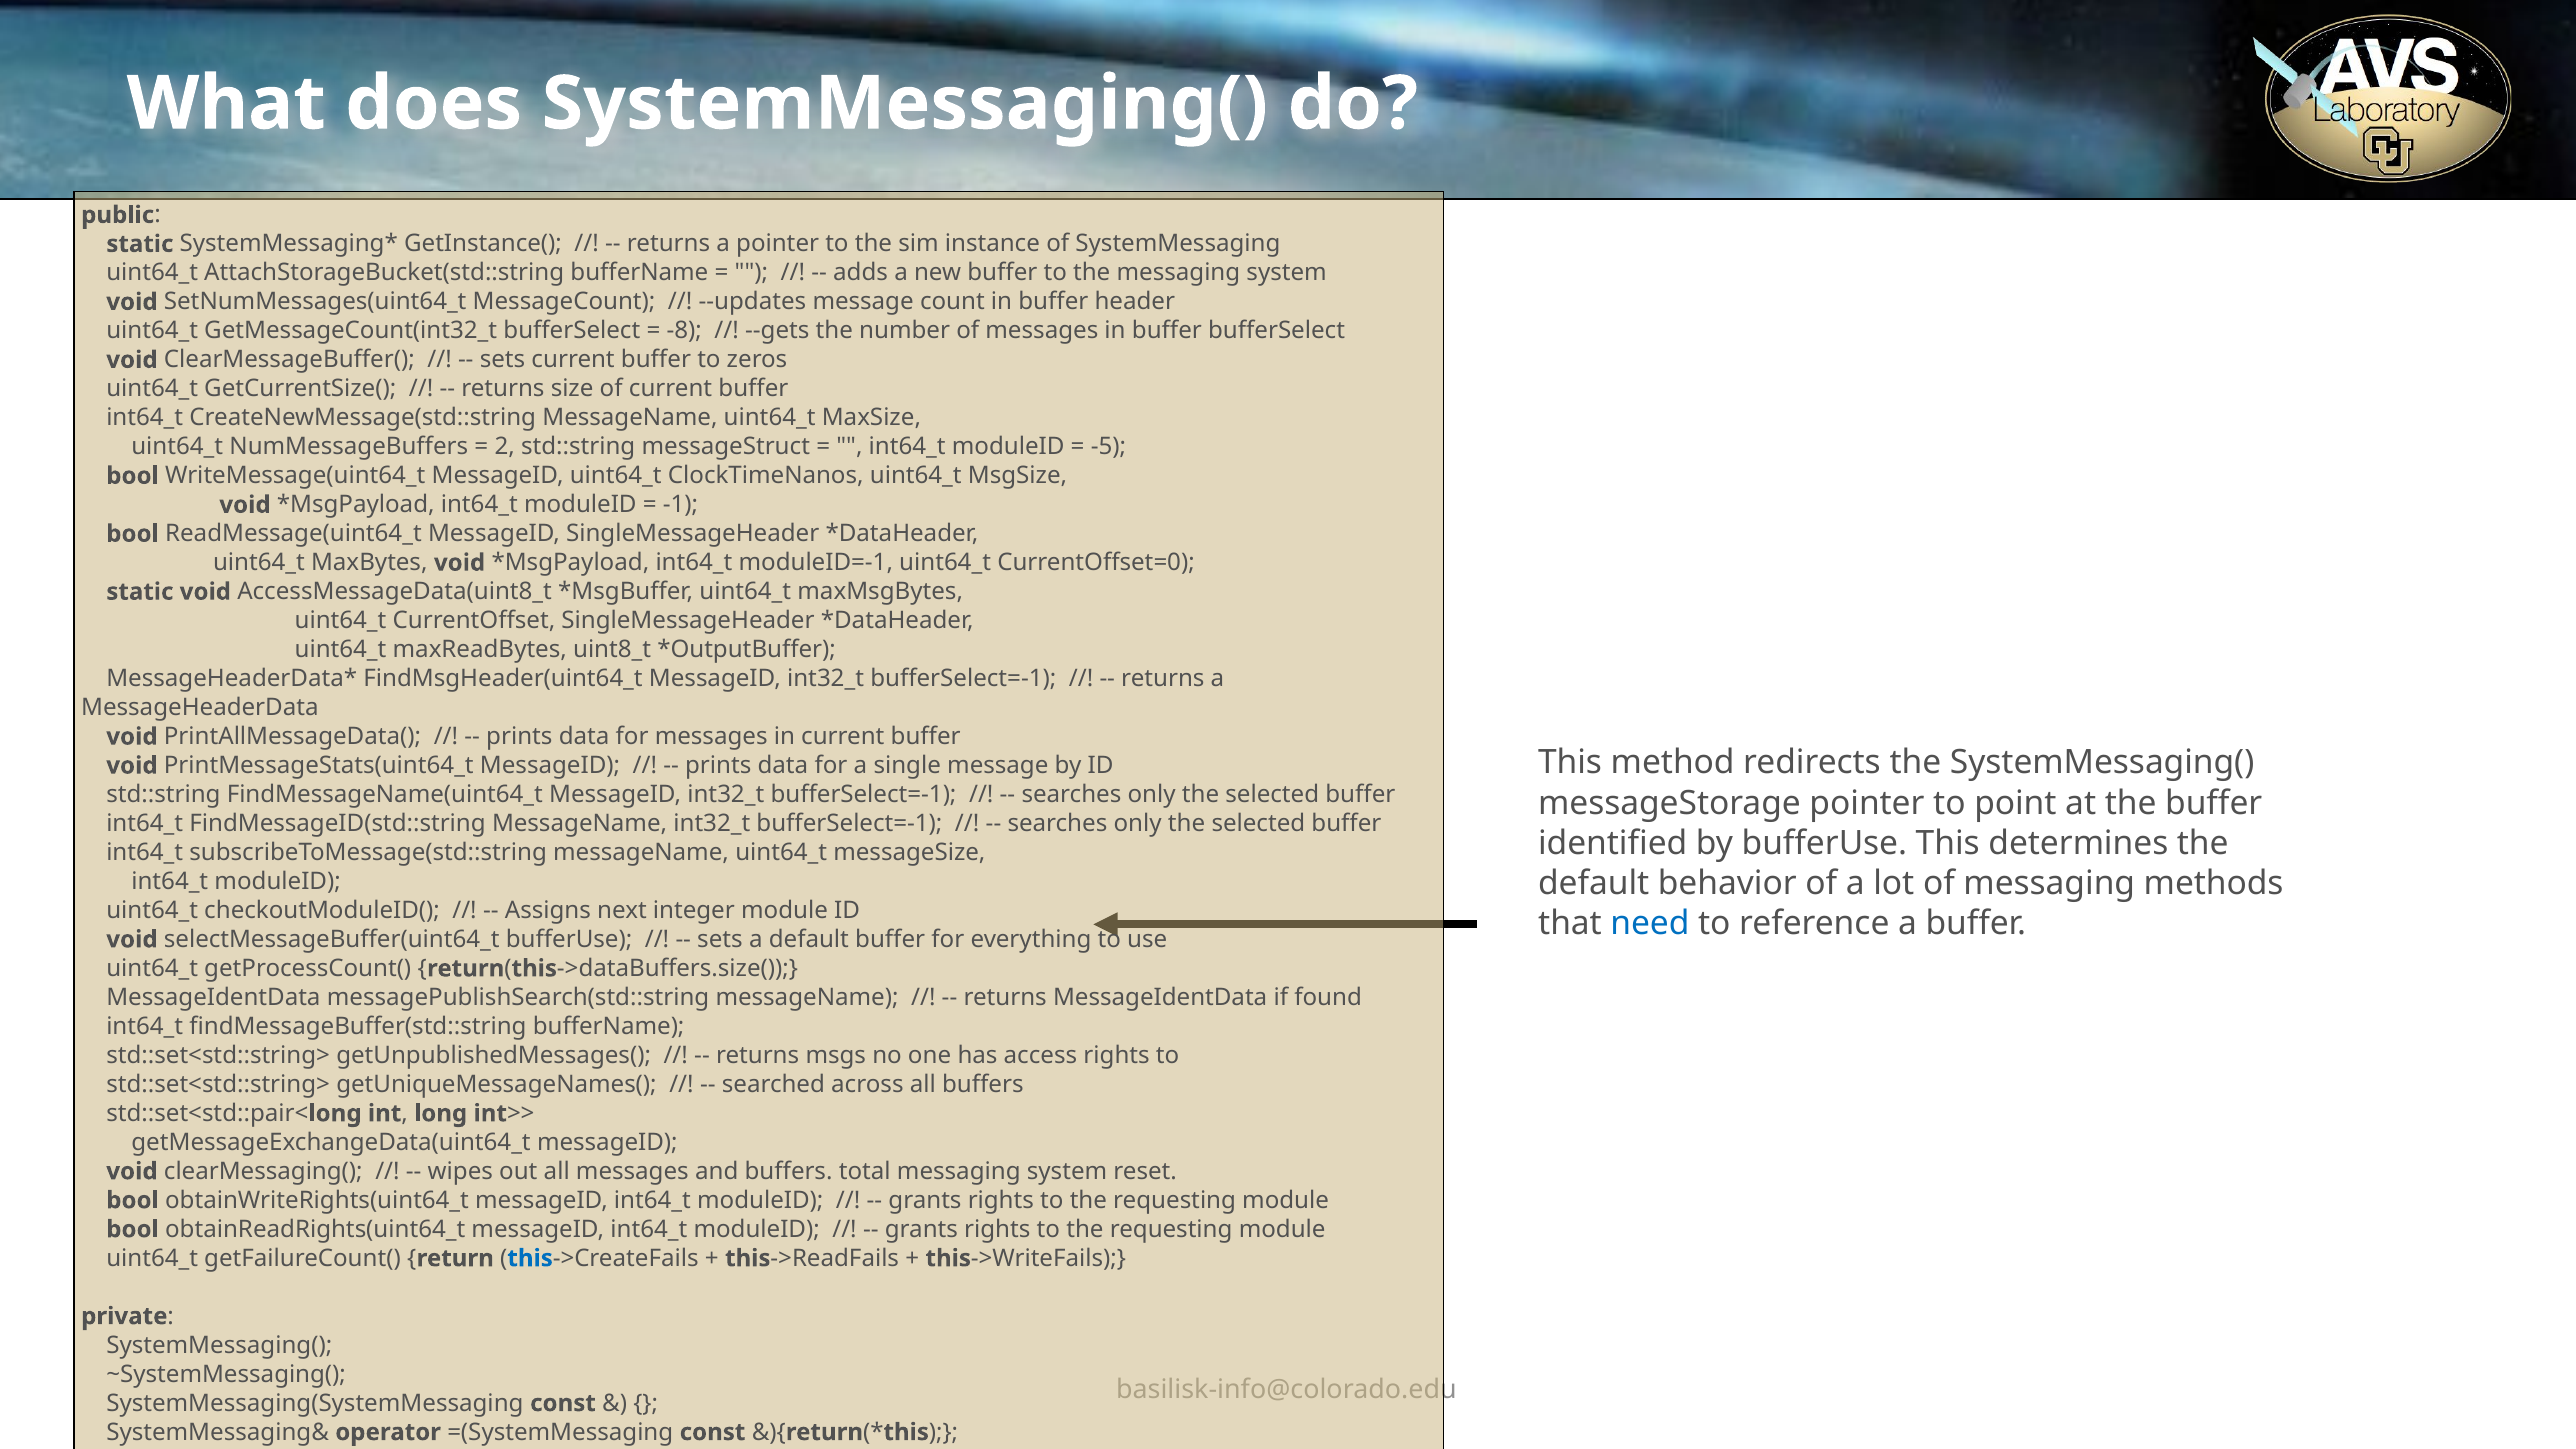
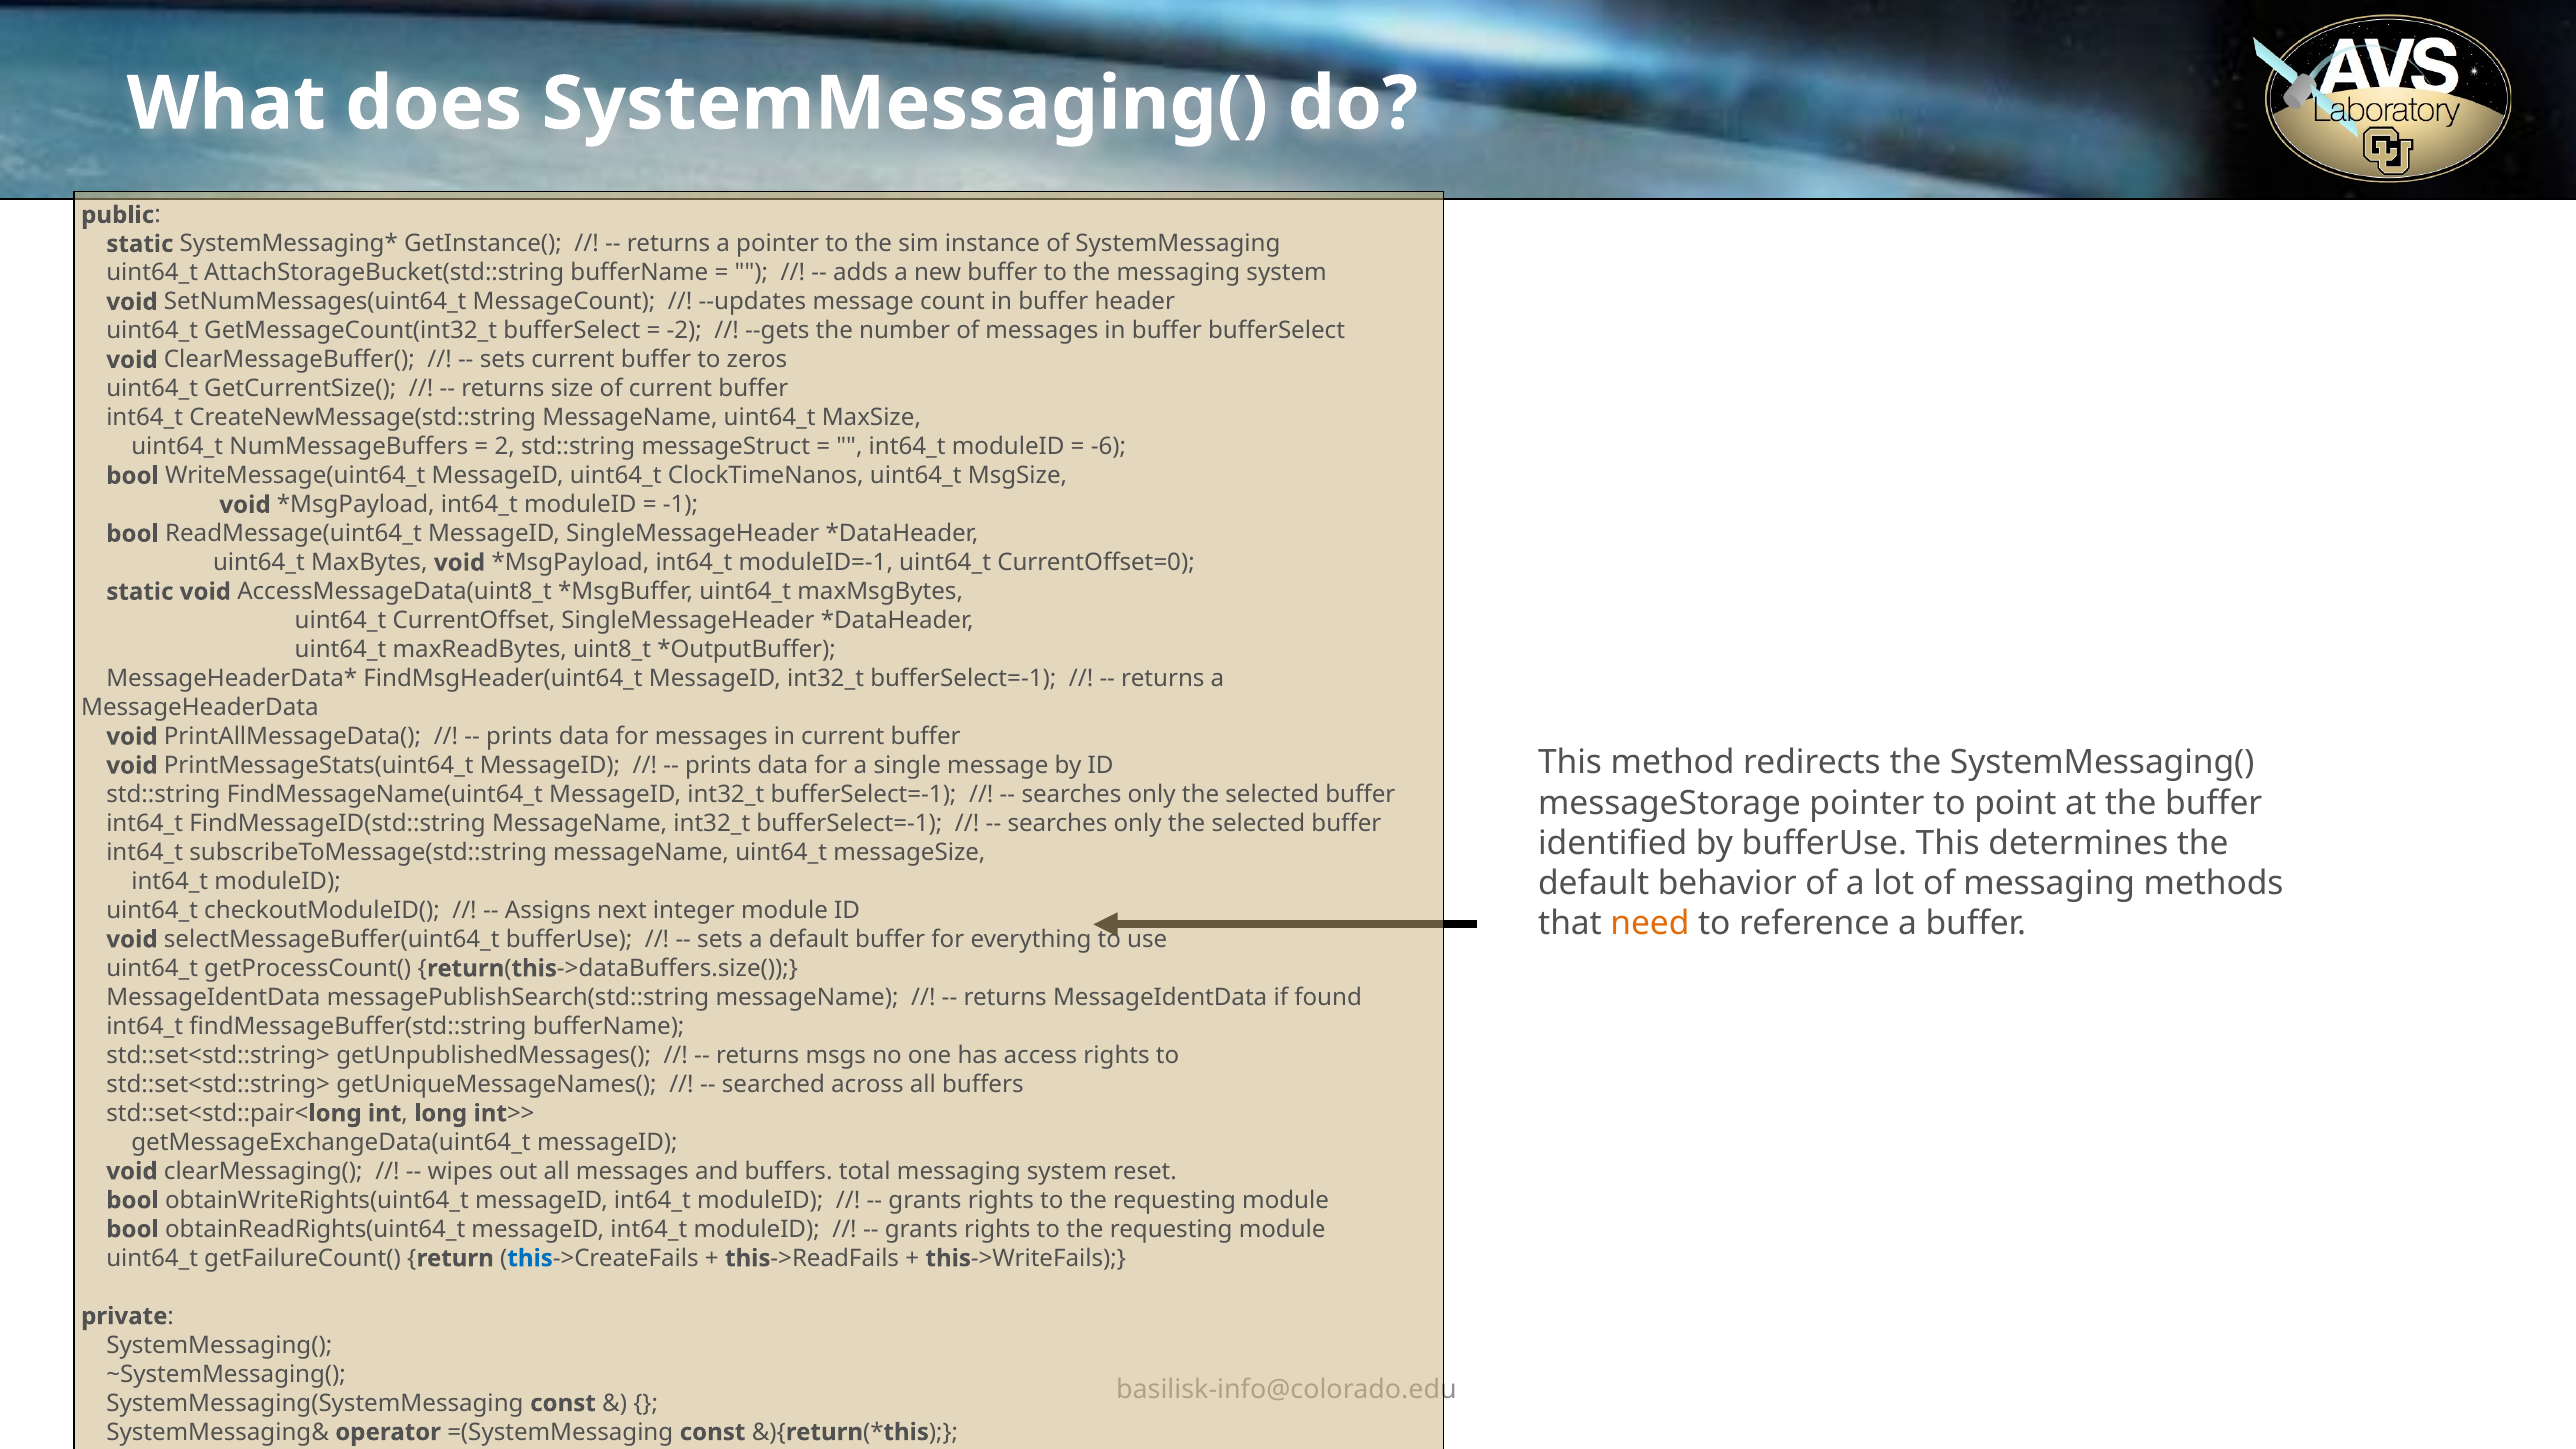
-8: -8 -> -2
-5: -5 -> -6
need colour: blue -> orange
